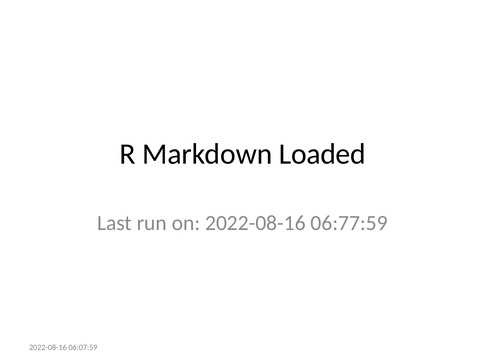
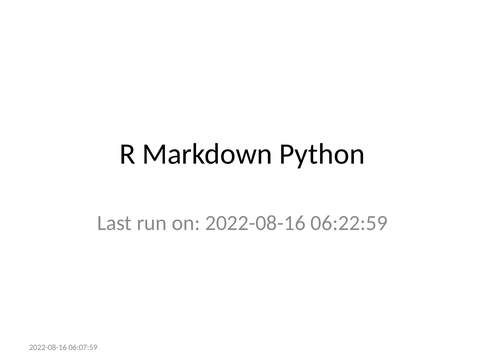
Loaded: Loaded -> Python
06:77:59: 06:77:59 -> 06:22:59
